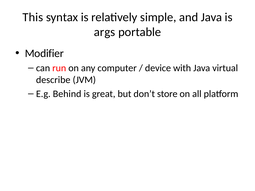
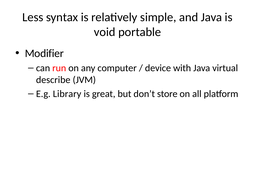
This: This -> Less
args: args -> void
Behind: Behind -> Library
